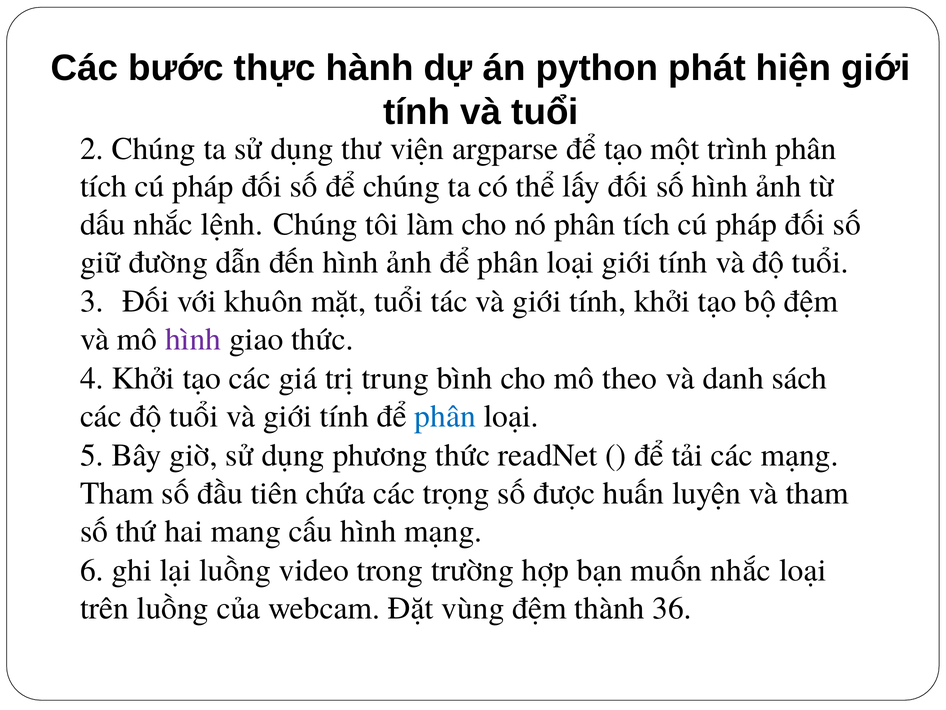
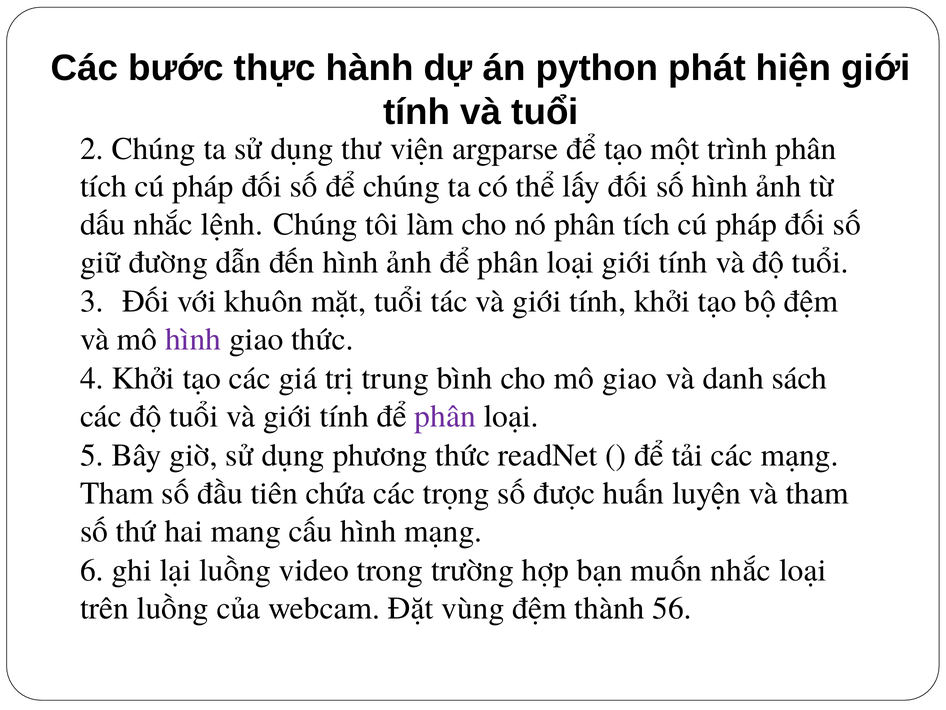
mô theo: theo -> giao
phân at (445, 416) colour: blue -> purple
36: 36 -> 56
